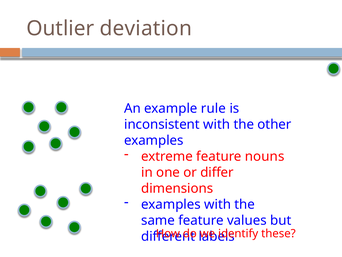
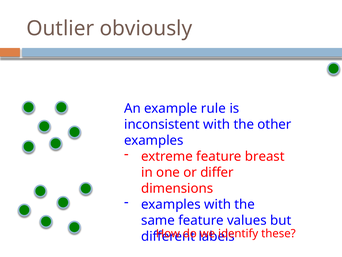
deviation: deviation -> obviously
nouns: nouns -> breast
